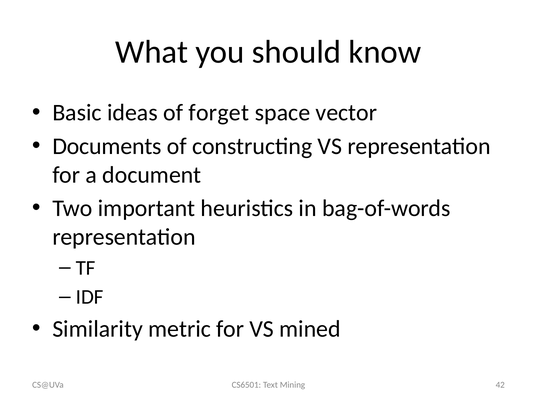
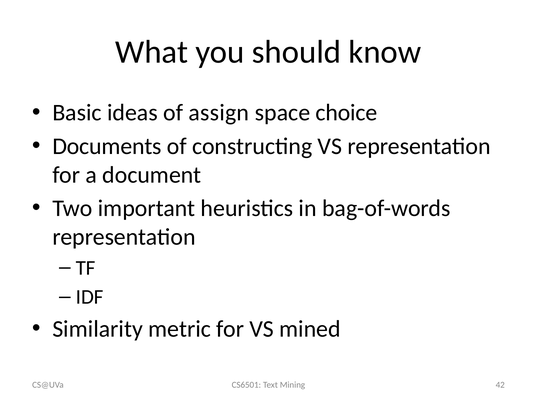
forget: forget -> assign
vector: vector -> choice
